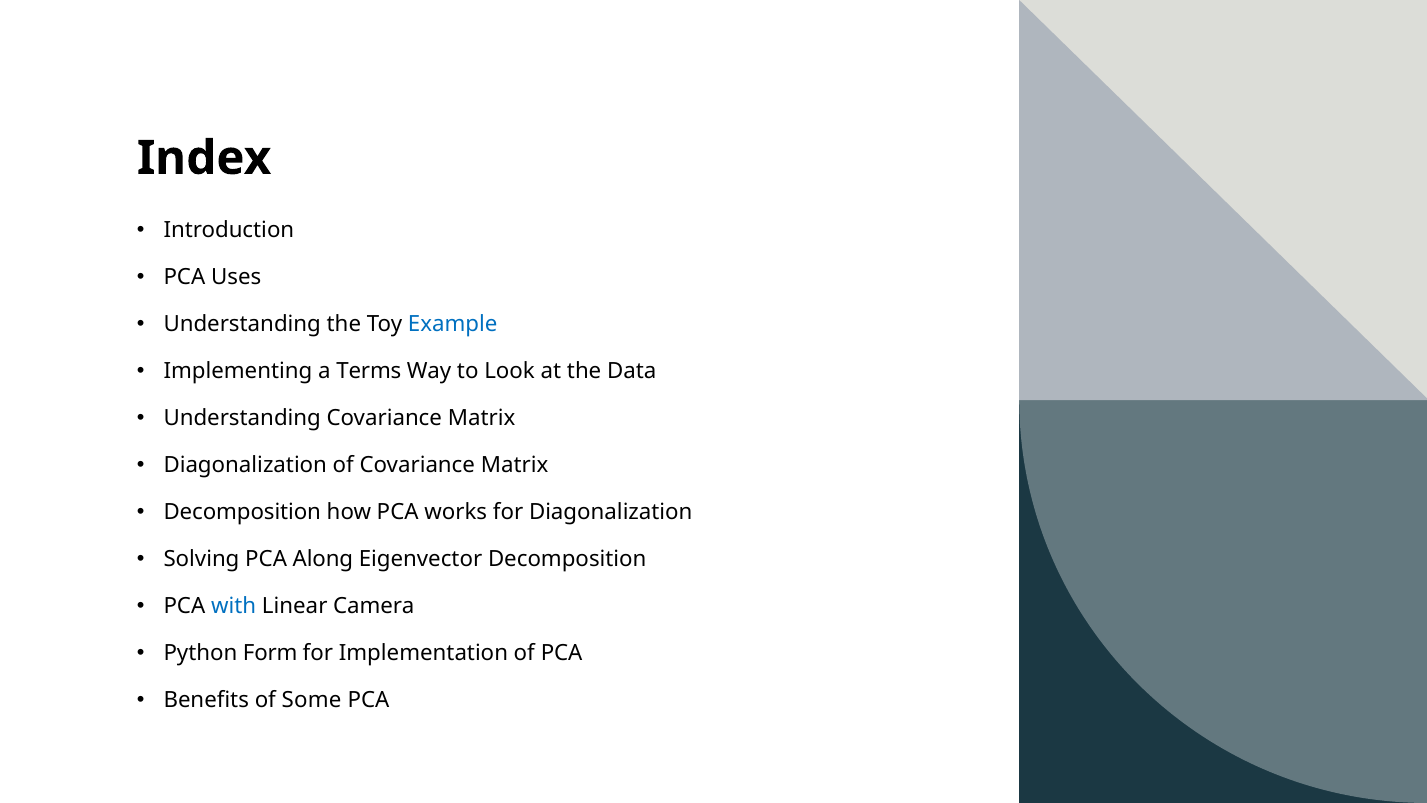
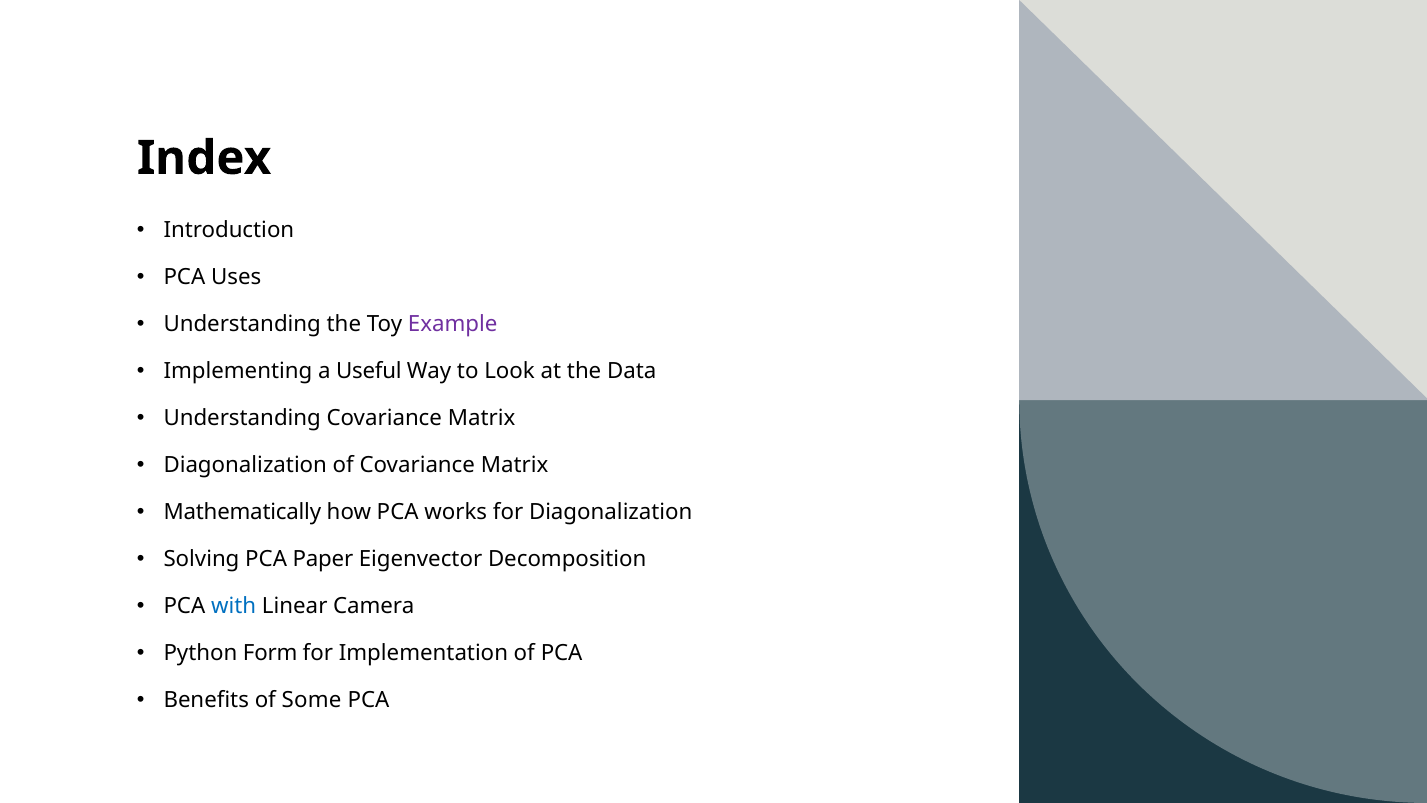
Example colour: blue -> purple
Terms: Terms -> Useful
Decomposition at (242, 512): Decomposition -> Mathematically
Along: Along -> Paper
